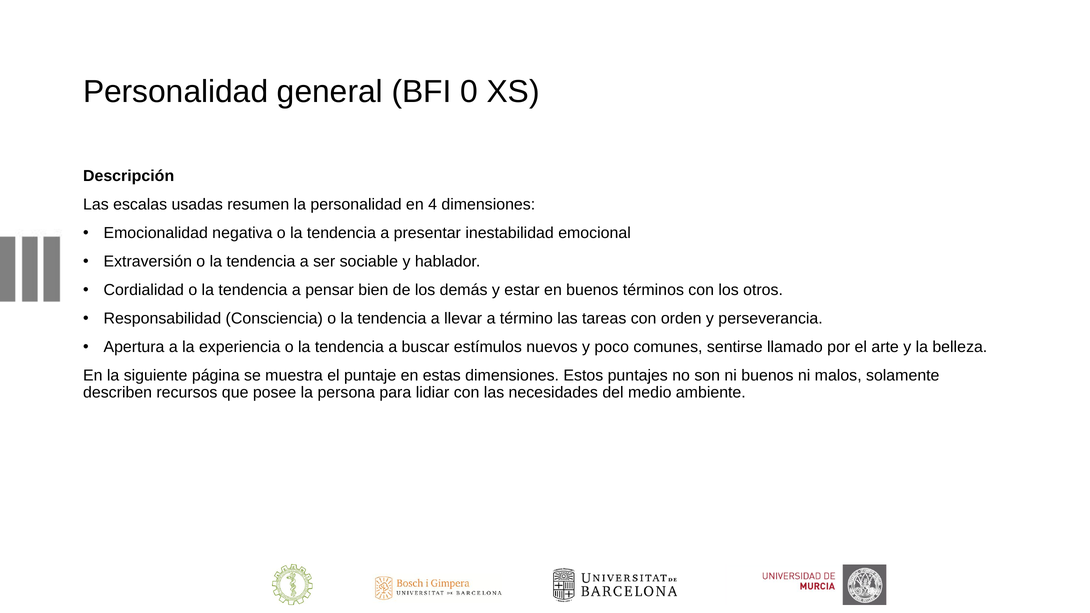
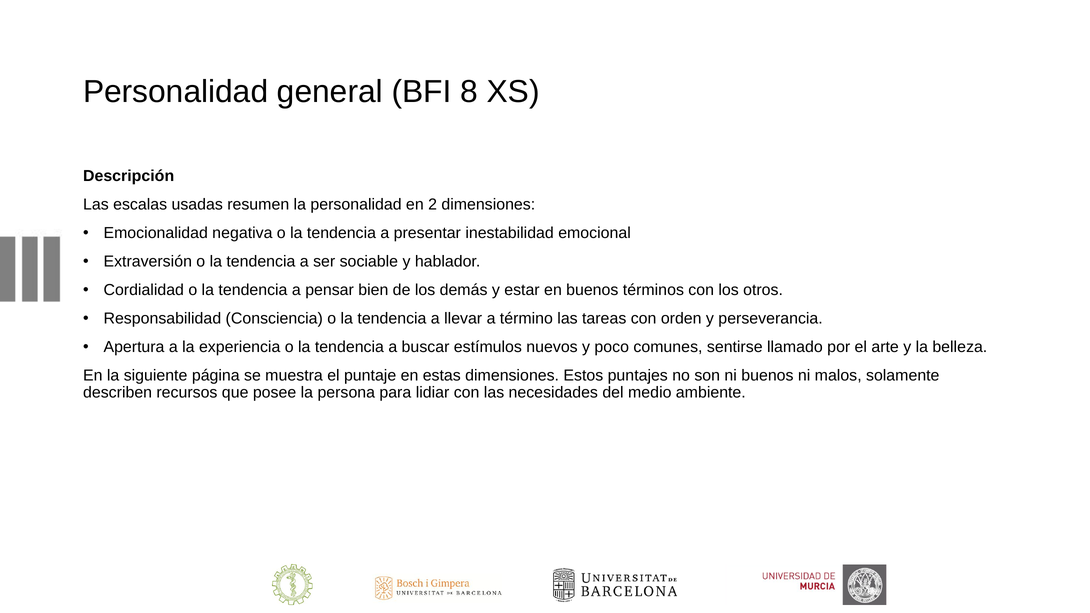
0: 0 -> 8
4: 4 -> 2
